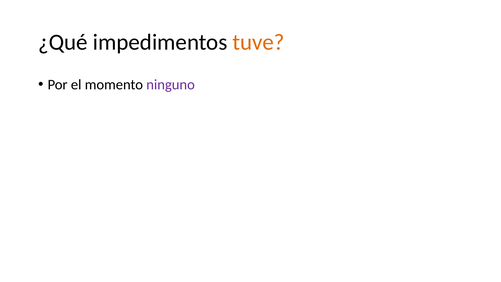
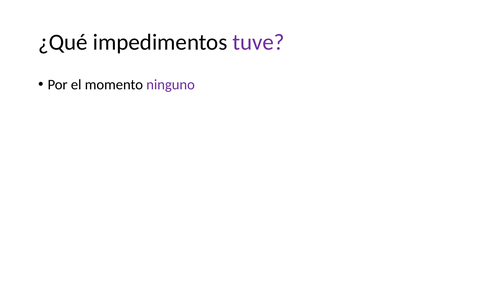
tuve colour: orange -> purple
